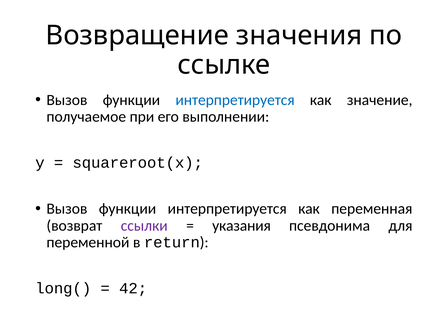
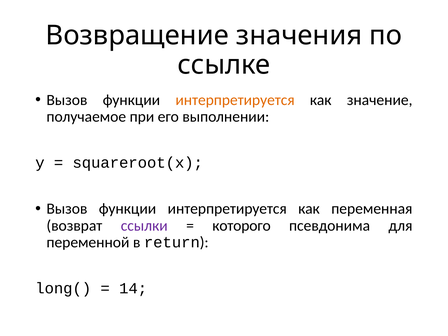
интерпретируется at (235, 100) colour: blue -> orange
указания: указания -> которого
42: 42 -> 14
